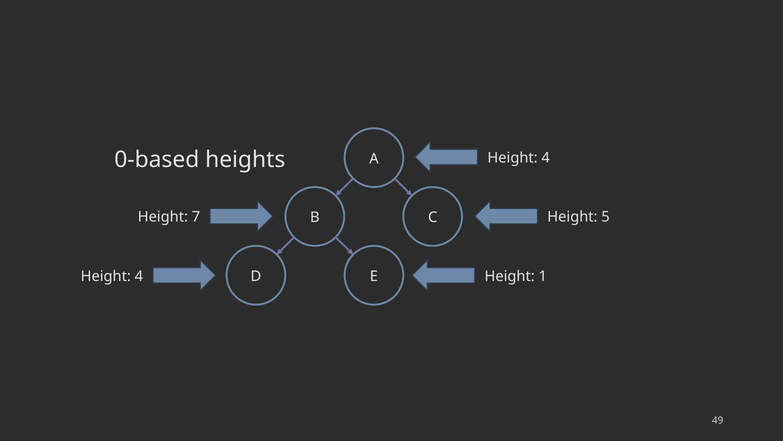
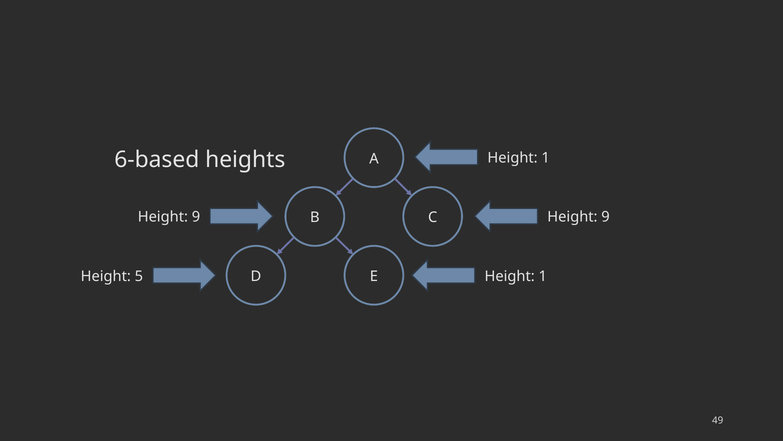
0-based: 0-based -> 6-based
4 at (546, 158): 4 -> 1
7 at (196, 217): 7 -> 9
5 at (606, 217): 5 -> 9
4 at (139, 276): 4 -> 5
